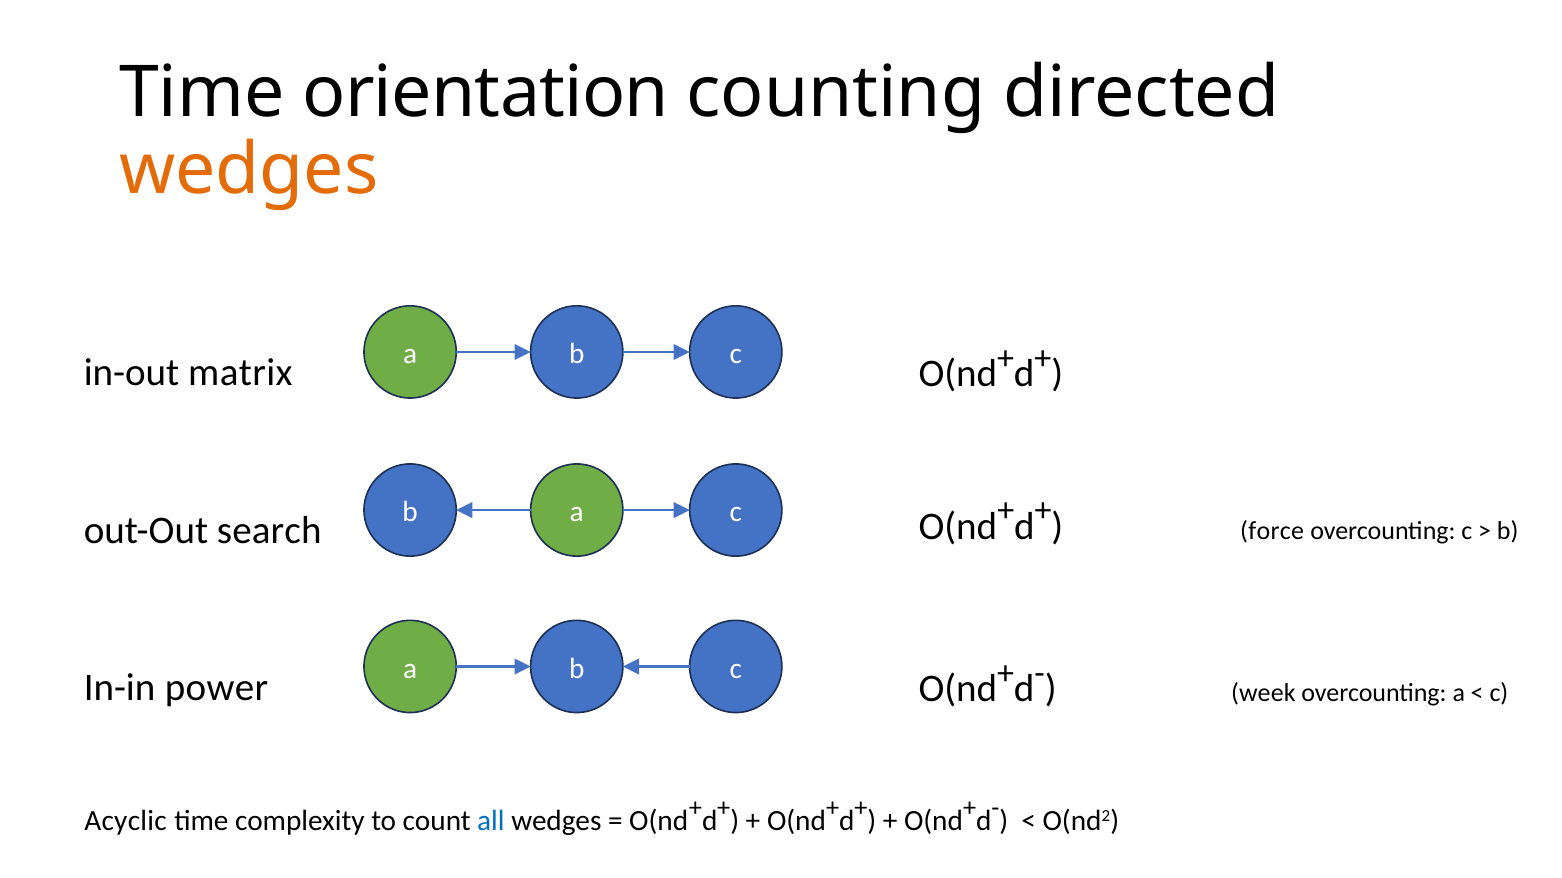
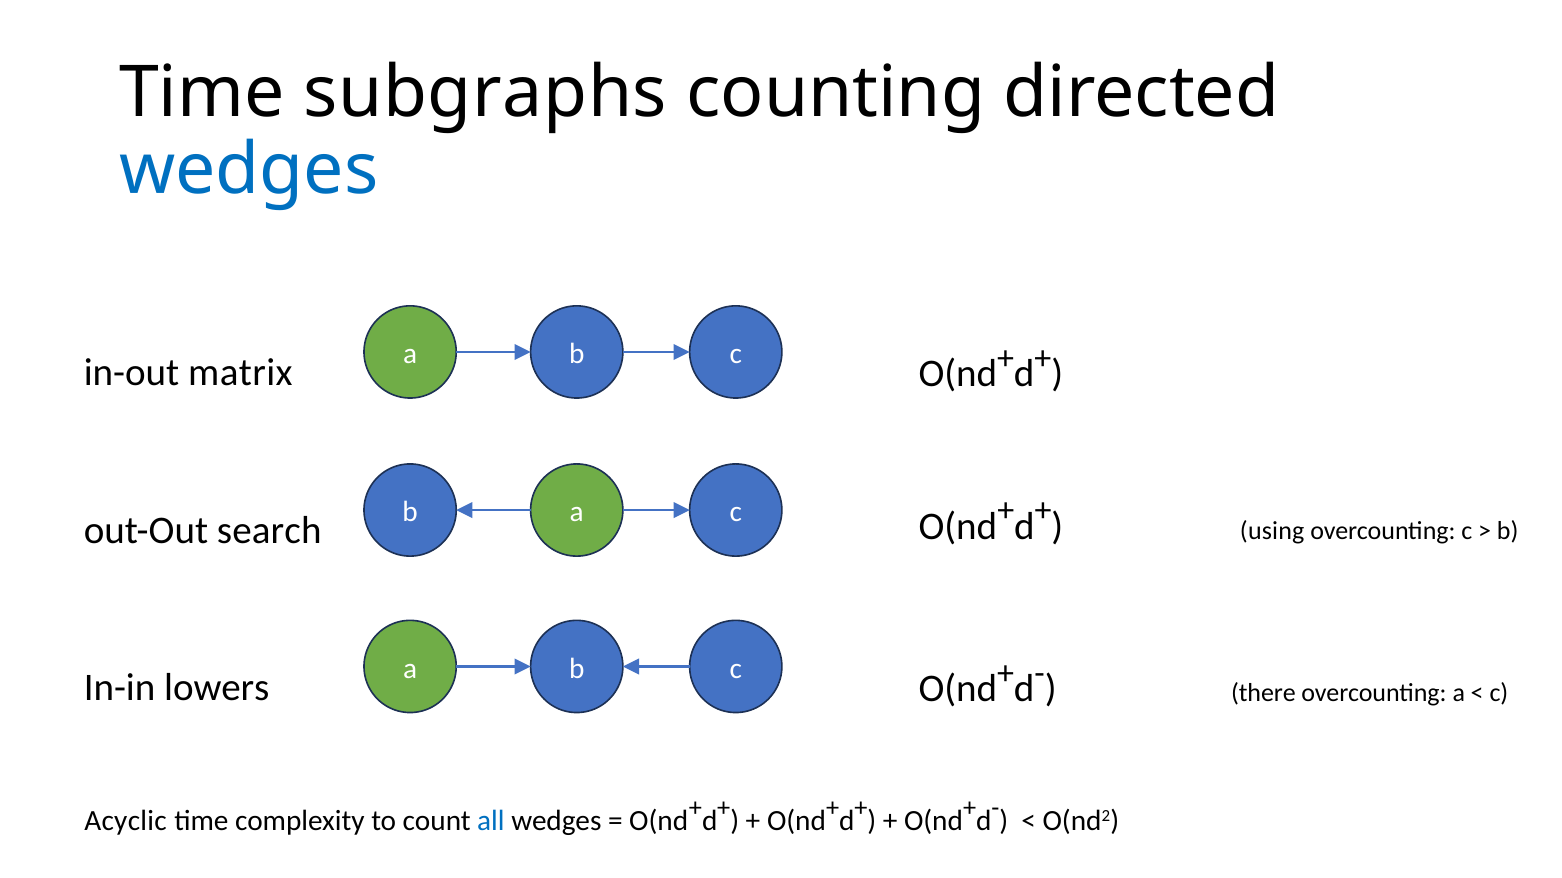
orientation: orientation -> subgraphs
wedges at (249, 170) colour: orange -> blue
force: force -> using
power: power -> lowers
week: week -> there
